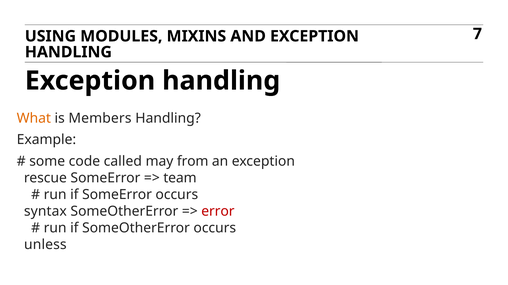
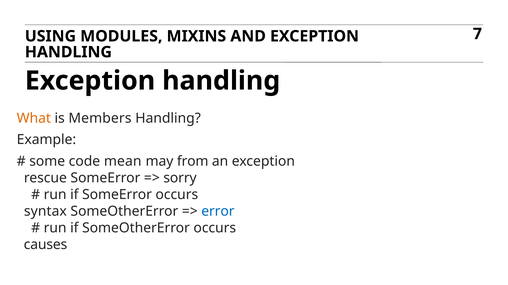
called: called -> mean
team: team -> sorry
error colour: red -> blue
unless: unless -> causes
